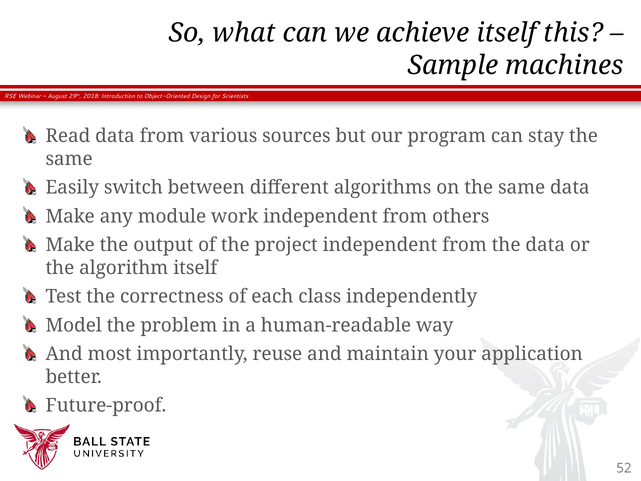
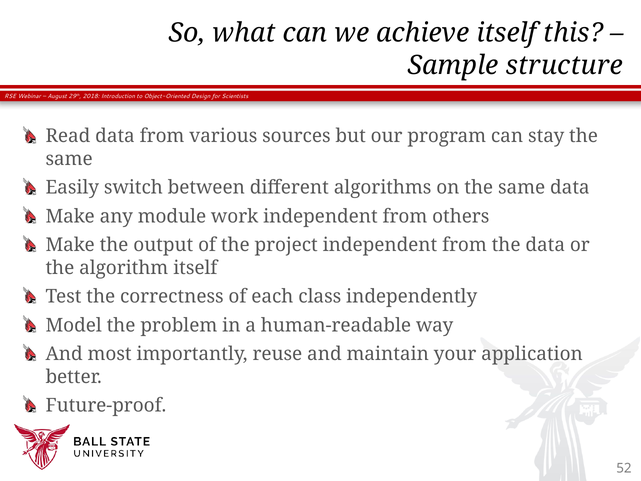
machines: machines -> structure
